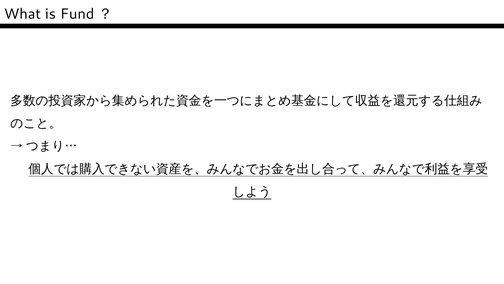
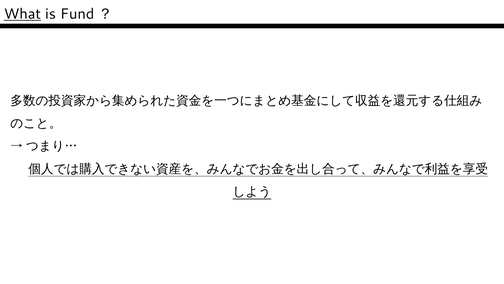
What underline: none -> present
